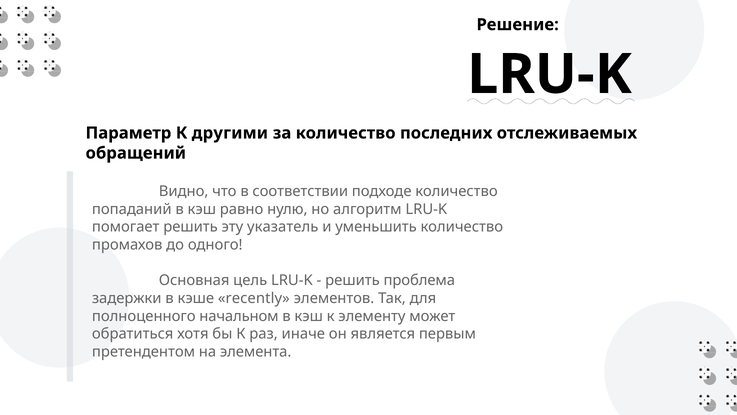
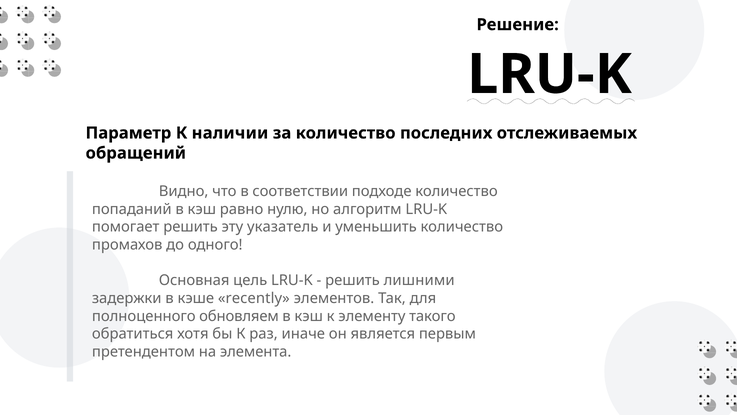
другими: другими -> наличии
проблема: проблема -> лишними
начальном: начальном -> обновляем
может: может -> такого
